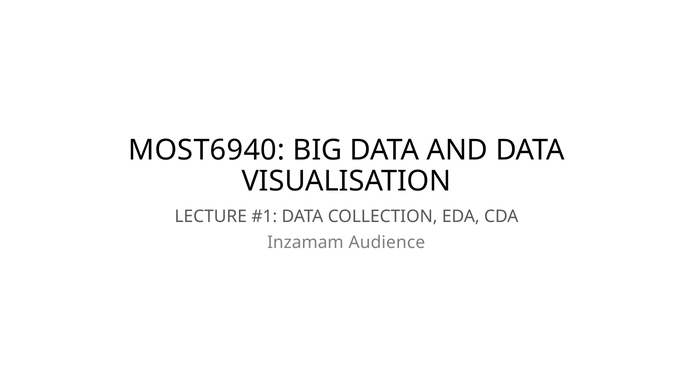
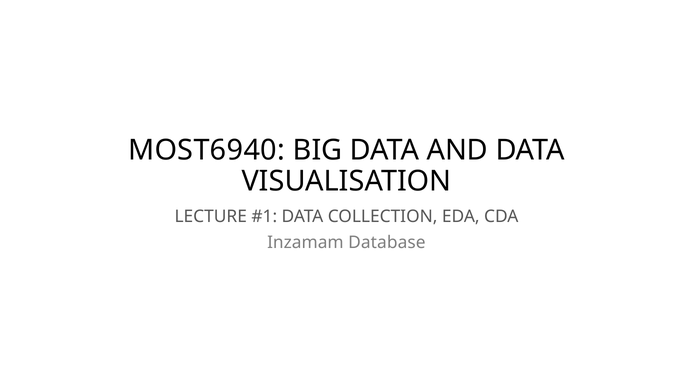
Audience: Audience -> Database
